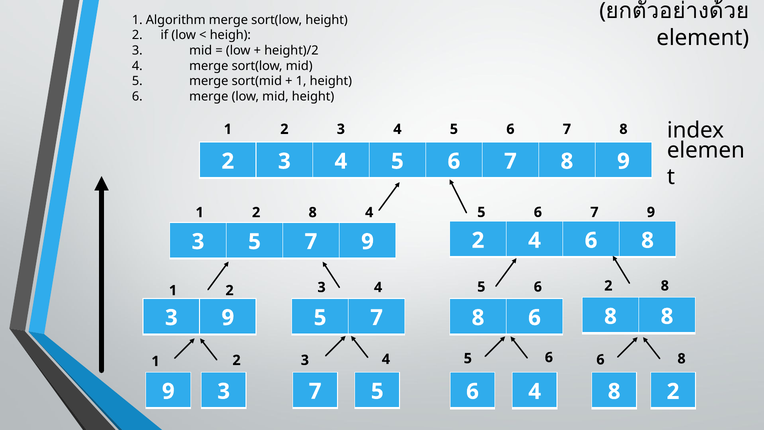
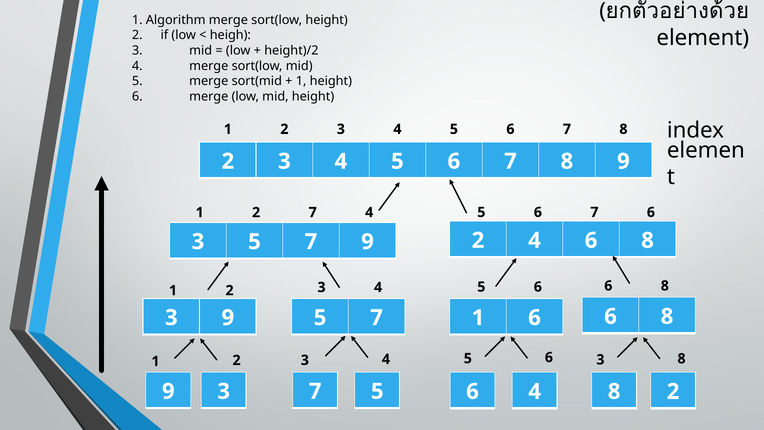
1 2 8: 8 -> 7
6 7 9: 9 -> 6
5 6 2: 2 -> 6
5 7 8: 8 -> 1
8 at (610, 316): 8 -> 6
6 6: 6 -> 3
